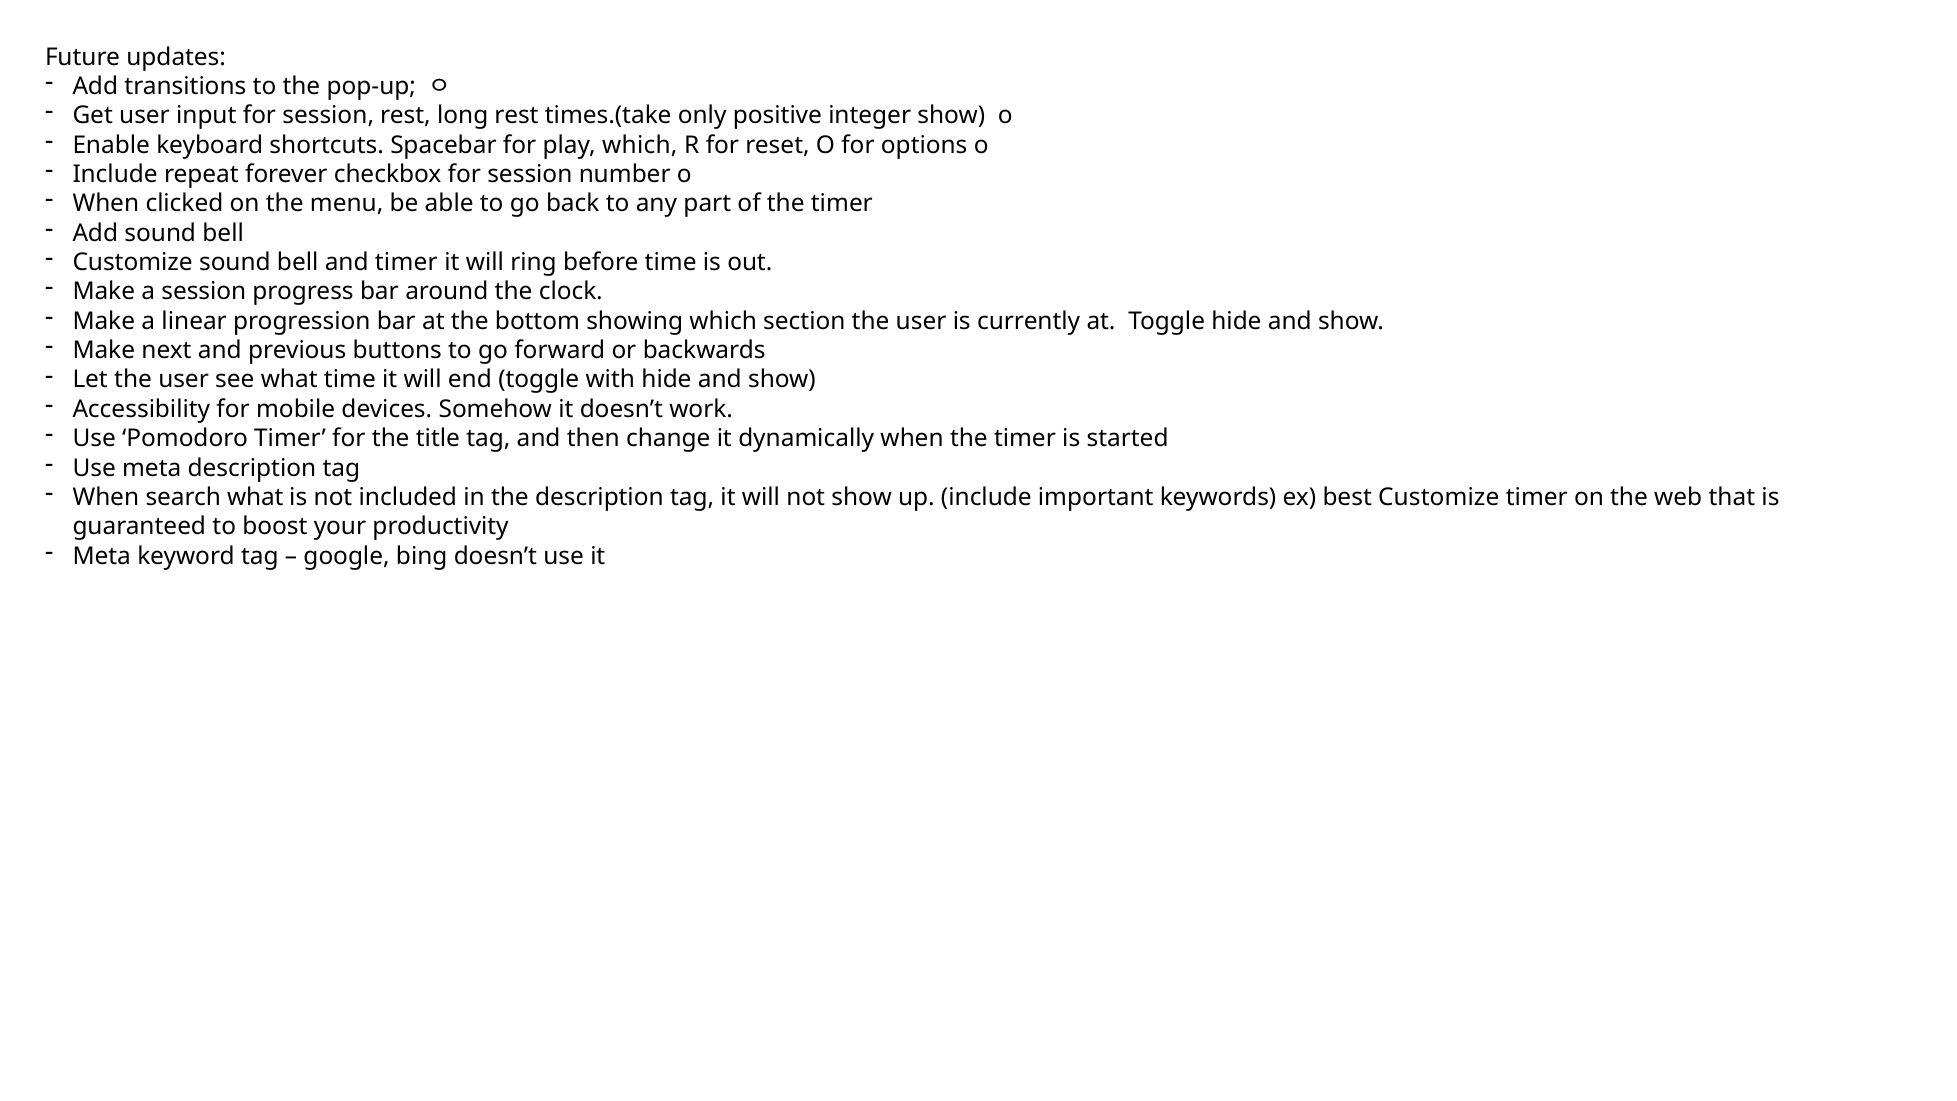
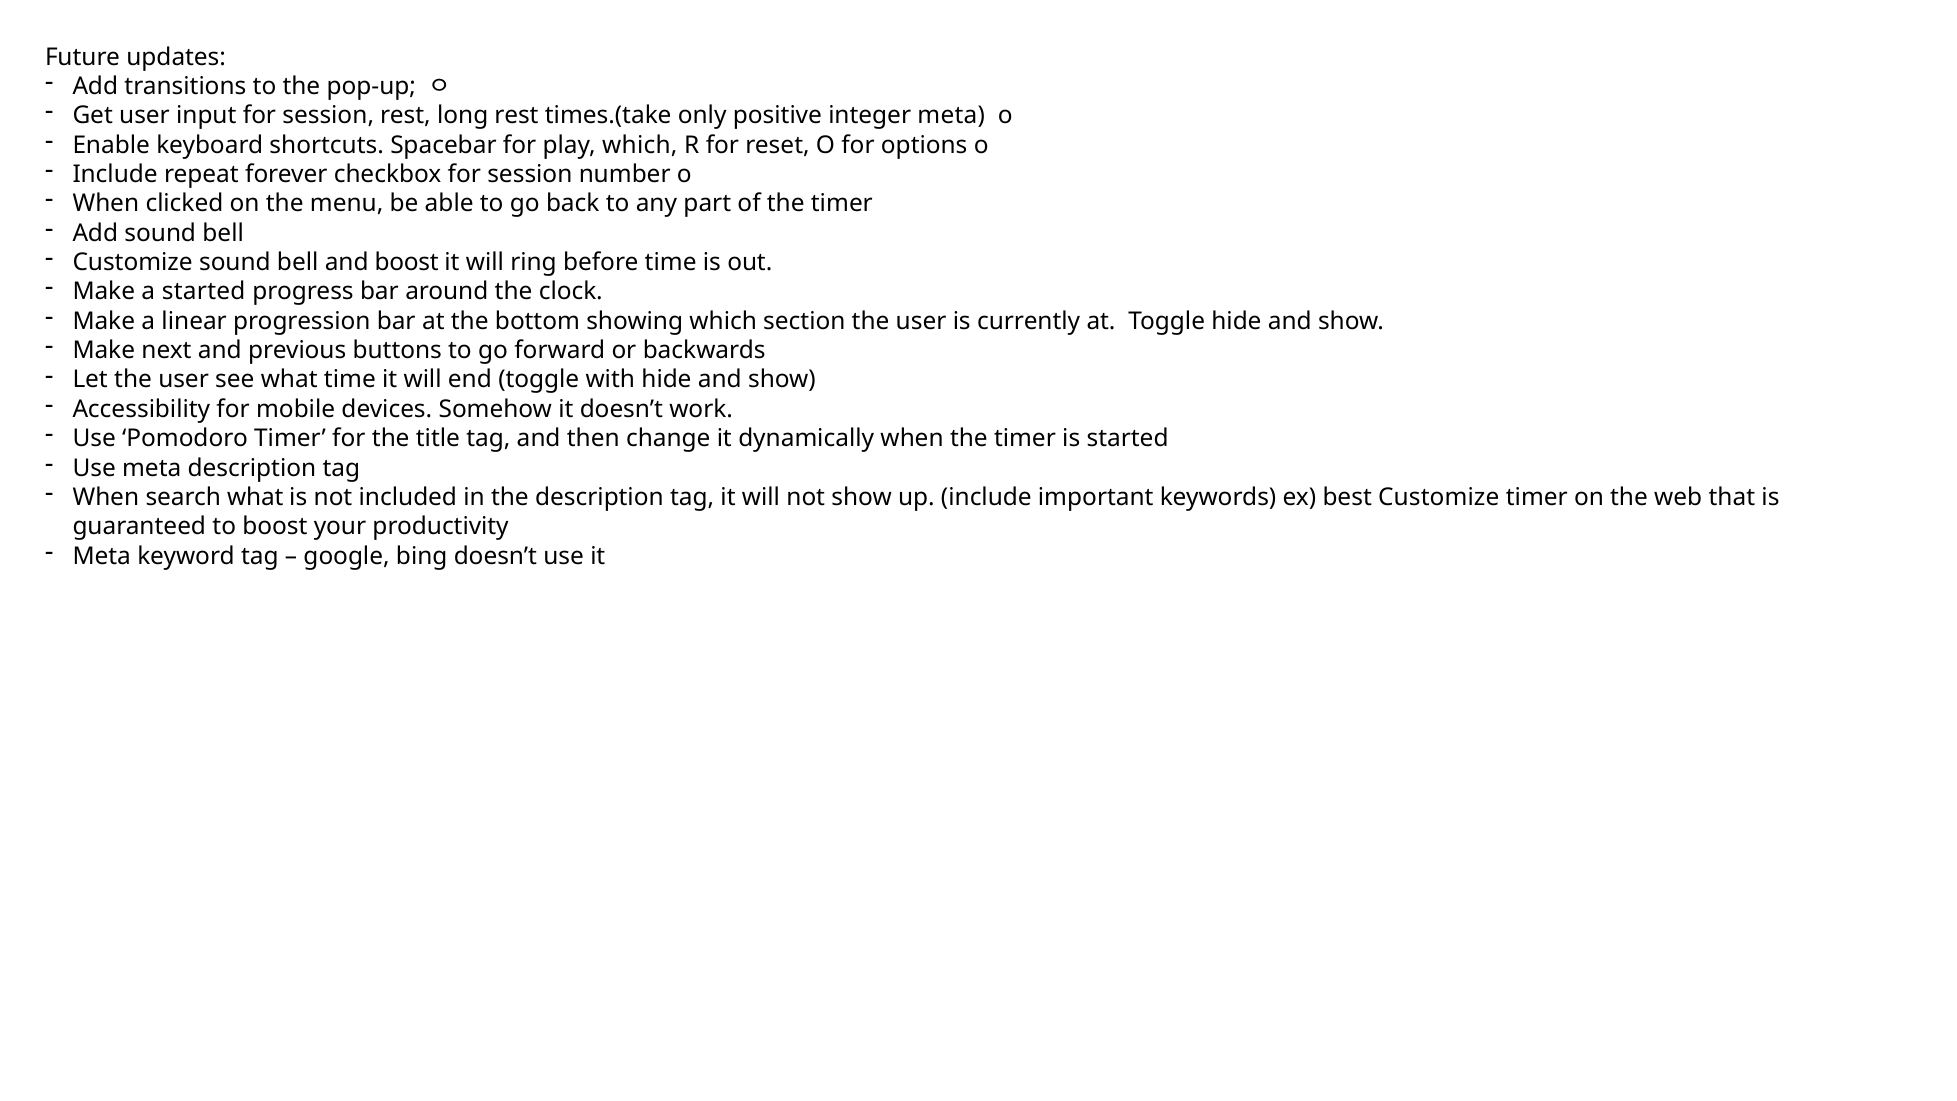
integer show: show -> meta
and timer: timer -> boost
a session: session -> started
